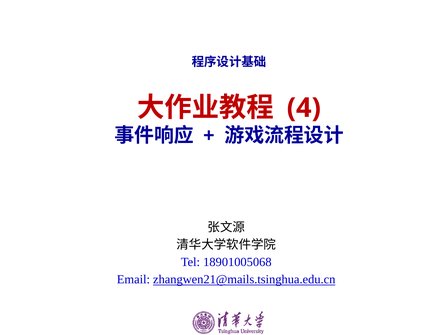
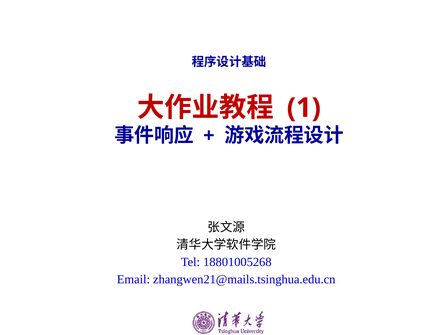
4: 4 -> 1
18901005068: 18901005068 -> 18801005268
zhangwen21@mails.tsinghua.edu.cn underline: present -> none
